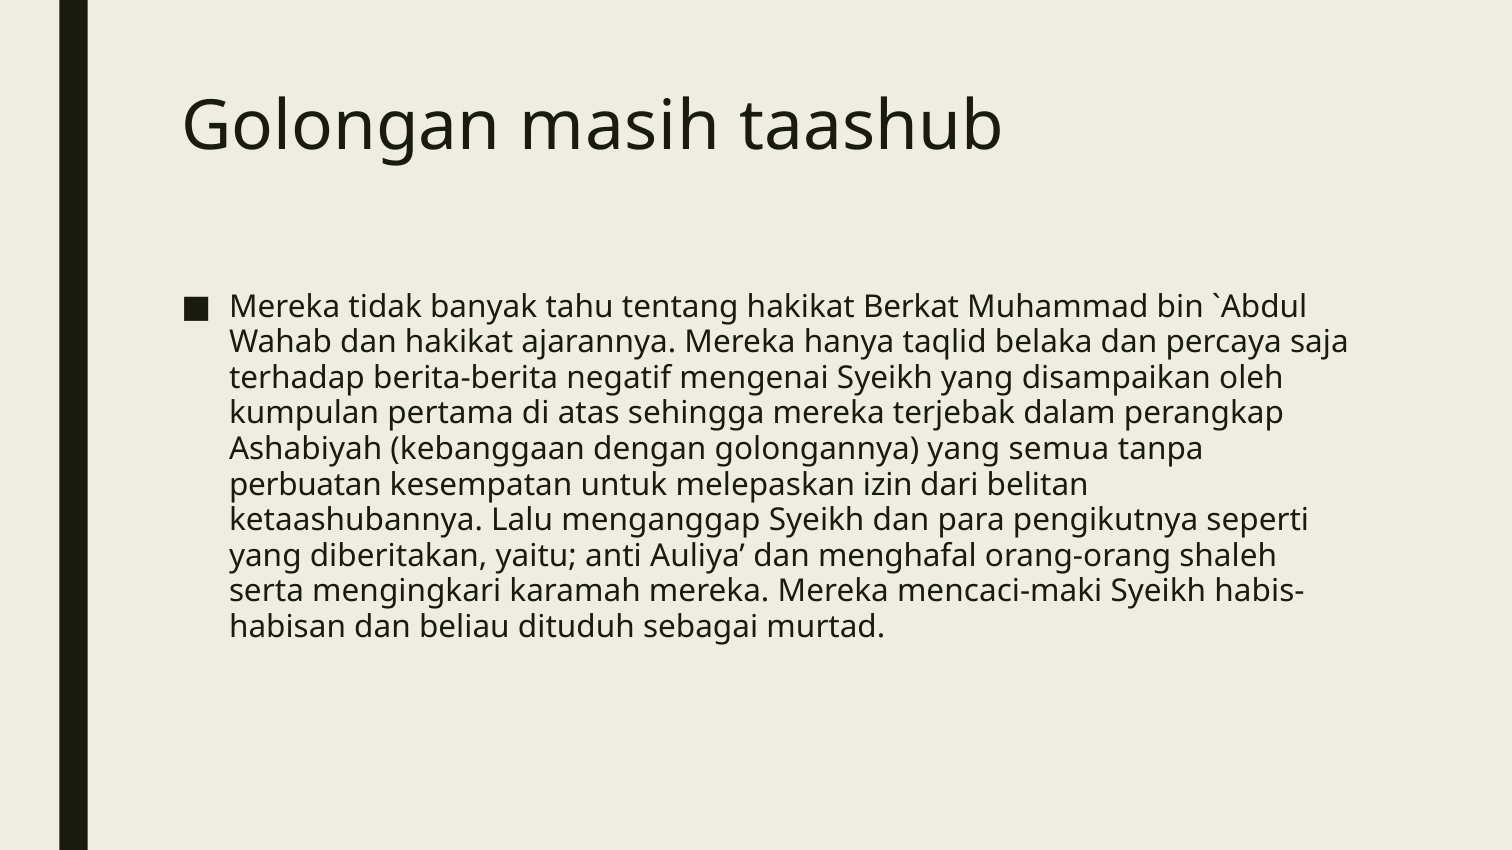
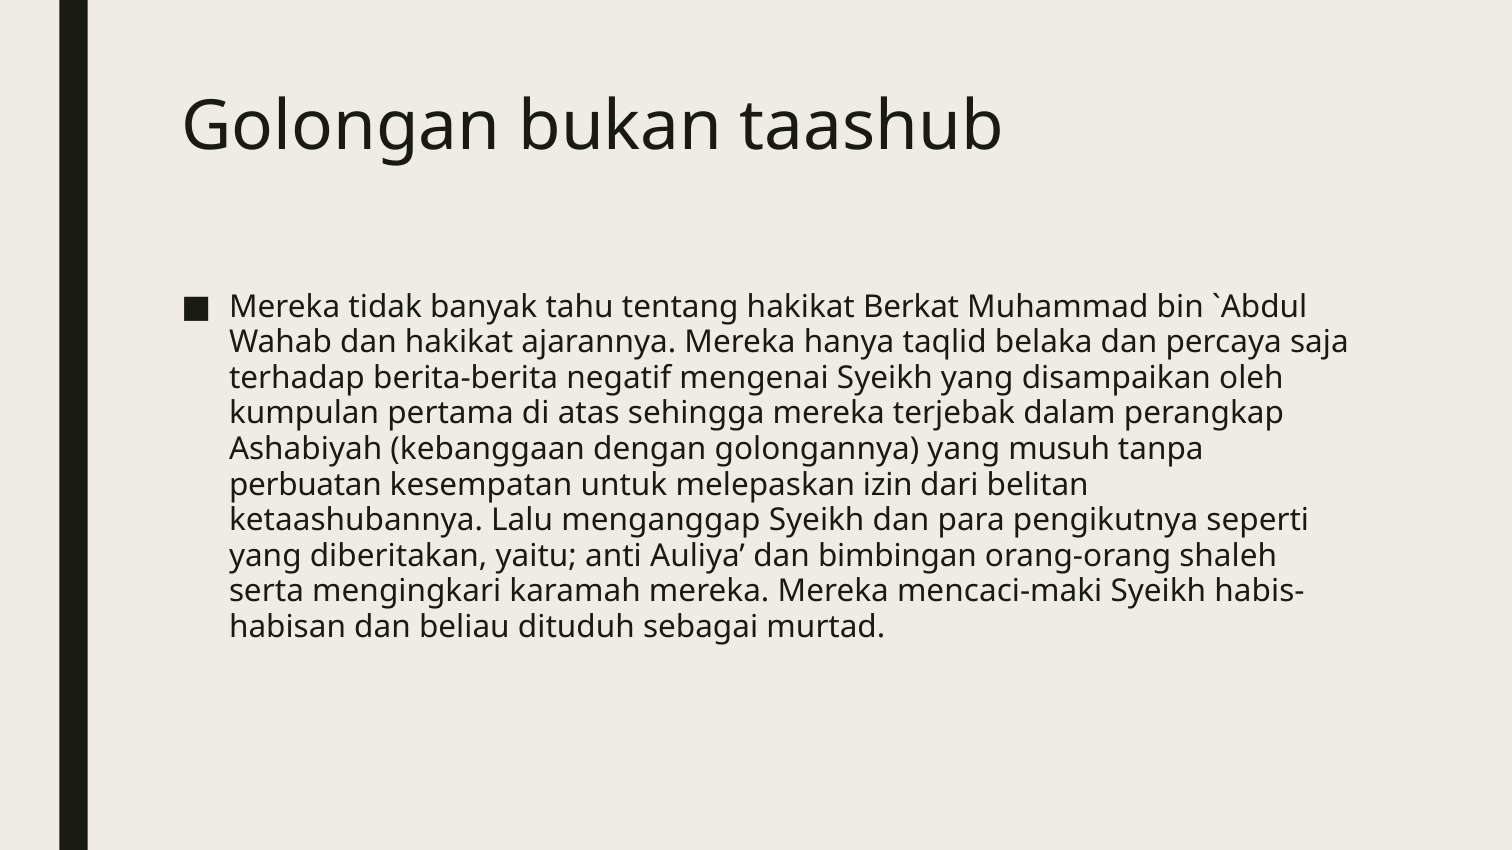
masih: masih -> bukan
semua: semua -> musuh
menghafal: menghafal -> bimbingan
